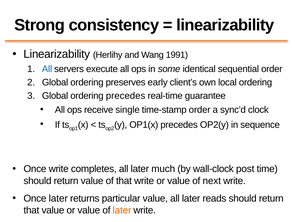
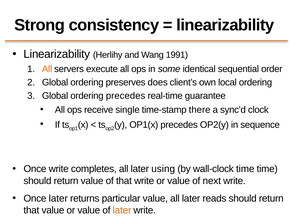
All at (47, 69) colour: blue -> orange
early: early -> does
time-stamp order: order -> there
much: much -> using
wall-clock post: post -> time
